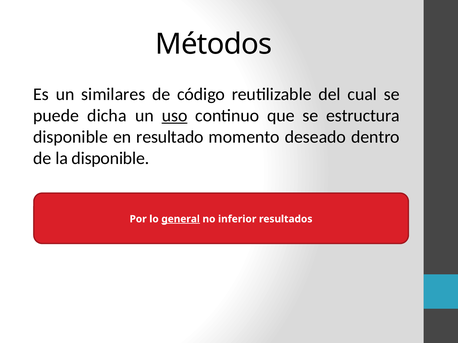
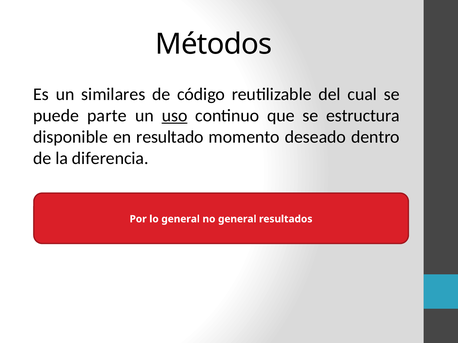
dicha: dicha -> parte
la disponible: disponible -> diferencia
general at (181, 219) underline: present -> none
no inferior: inferior -> general
